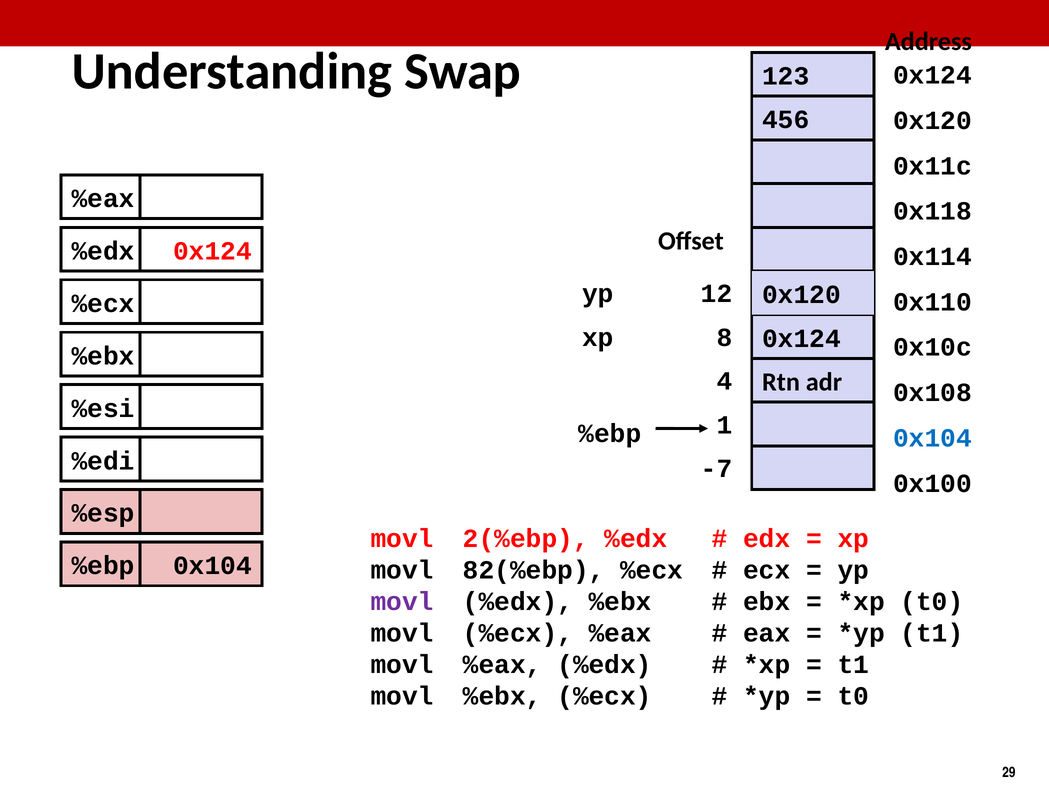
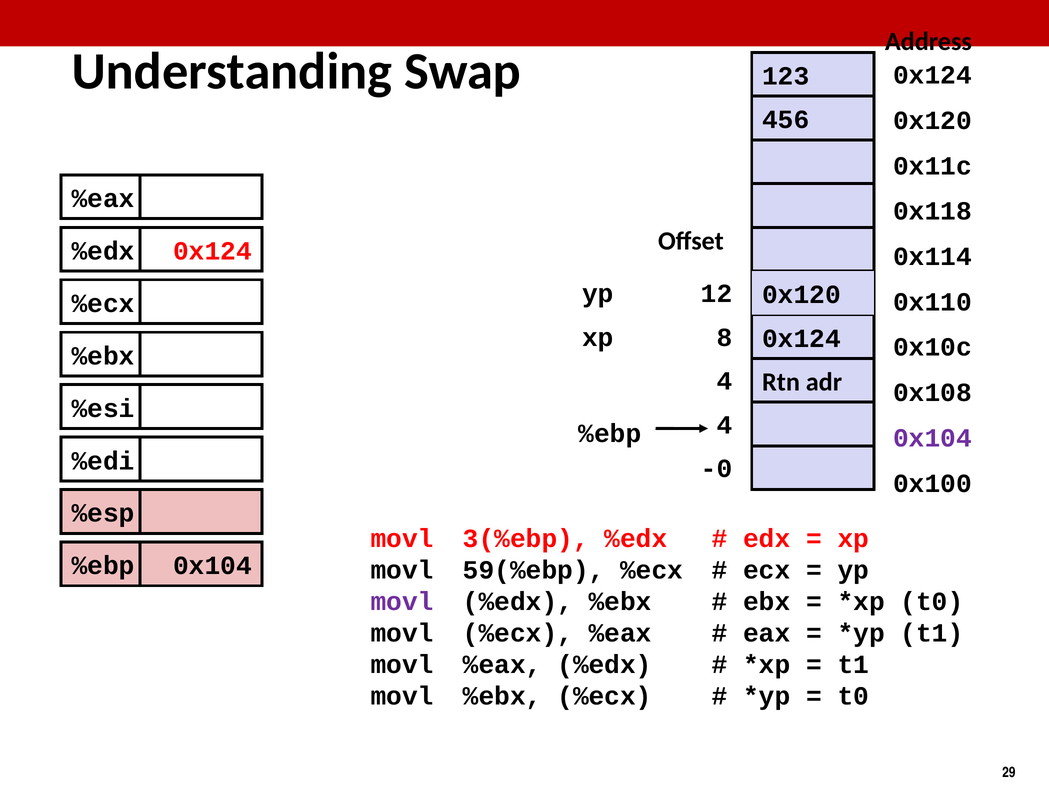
%ebp 1: 1 -> 4
0x104 at (933, 438) colour: blue -> purple
-7: -7 -> -0
2(%ebp: 2(%ebp -> 3(%ebp
82(%ebp: 82(%ebp -> 59(%ebp
